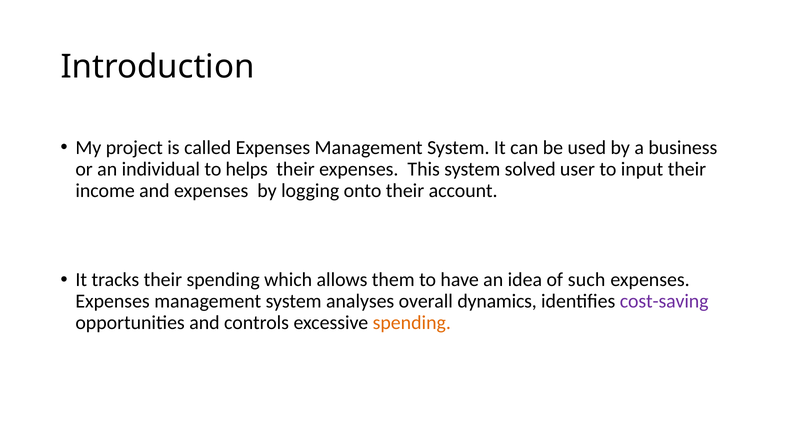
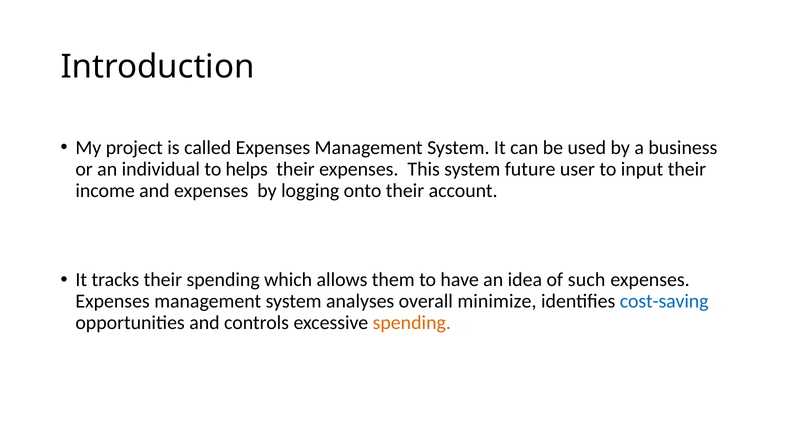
solved: solved -> future
dynamics: dynamics -> minimize
cost-saving colour: purple -> blue
